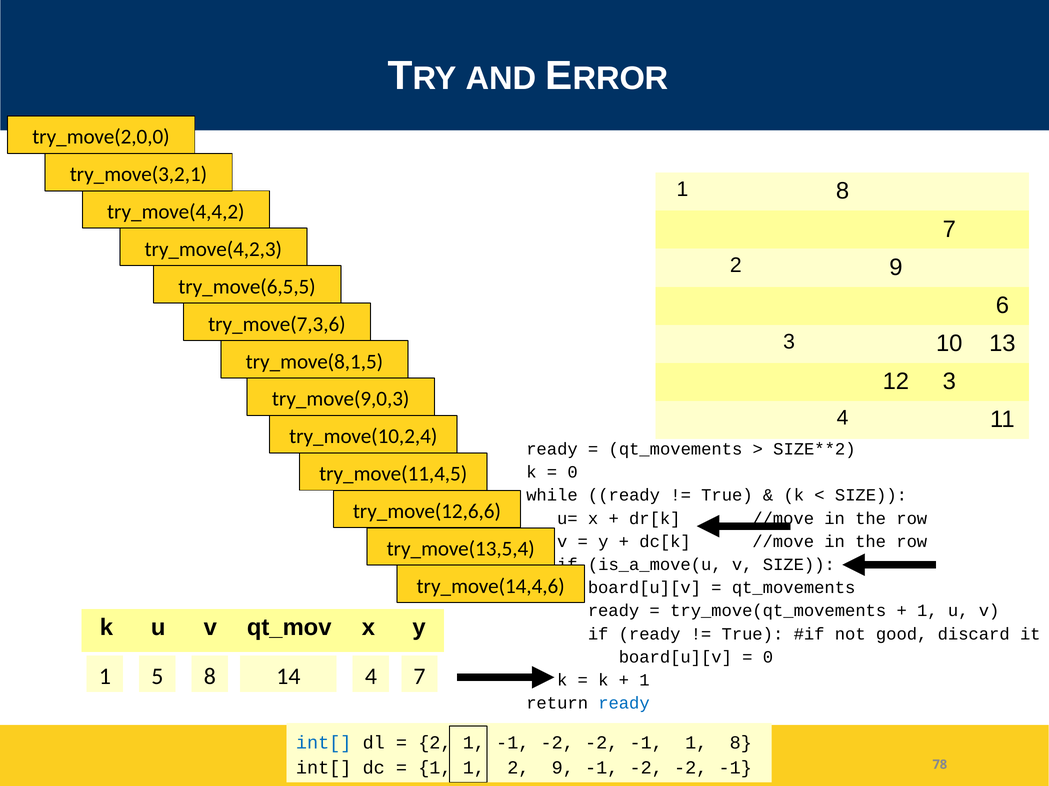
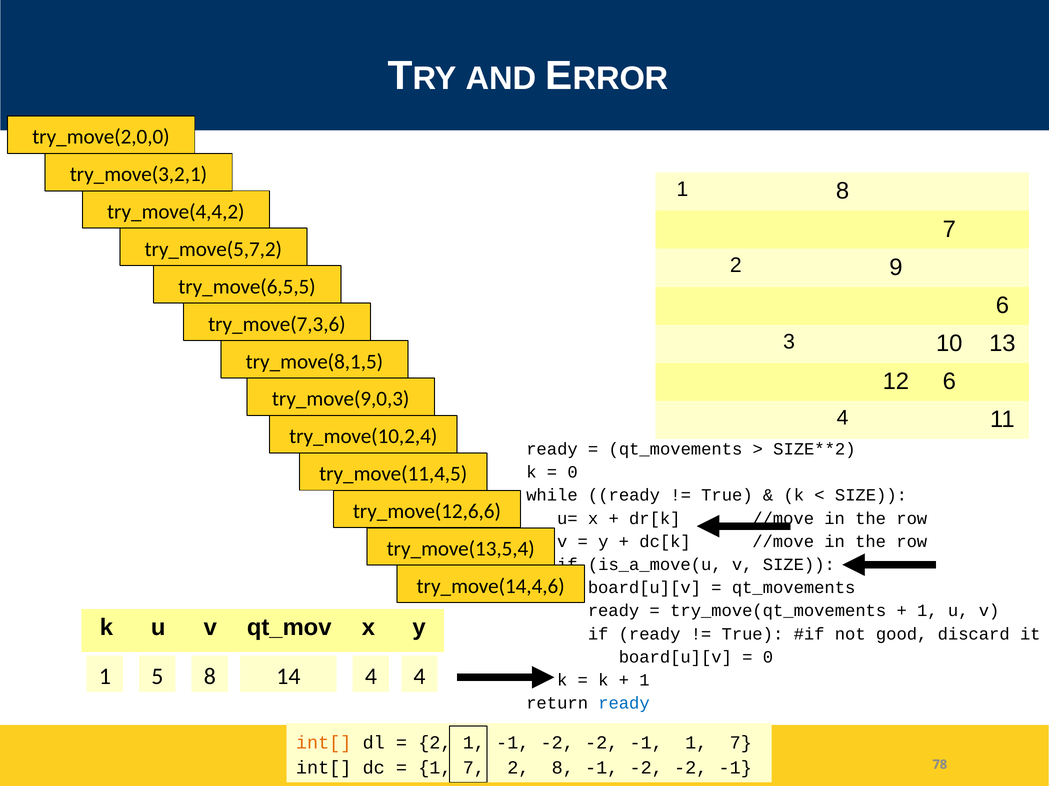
try_move(4,2,3: try_move(4,2,3 -> try_move(5,7,2
12 3: 3 -> 6
4 7: 7 -> 4
int[ at (324, 743) colour: blue -> orange
-1 1 8: 8 -> 7
1 at (474, 768): 1 -> 7
9 at (563, 768): 9 -> 8
